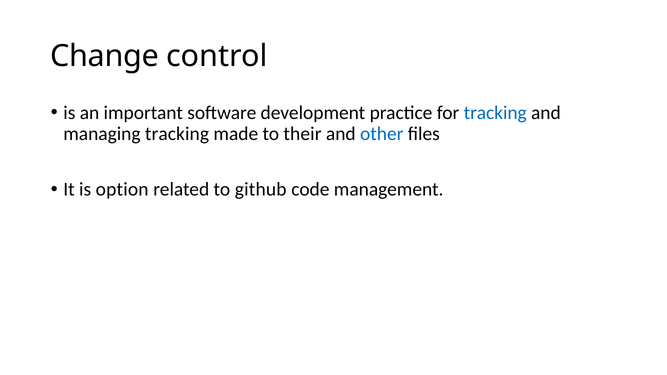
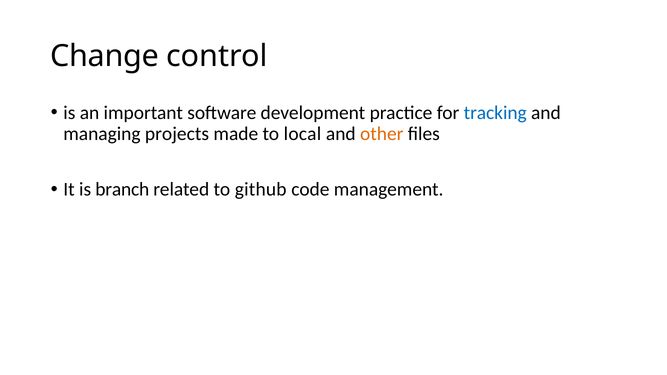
managing tracking: tracking -> projects
their: their -> local
other colour: blue -> orange
option: option -> branch
